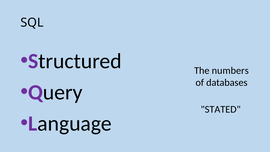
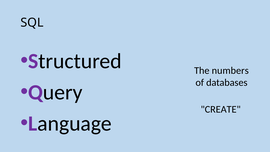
STATED: STATED -> CREATE
